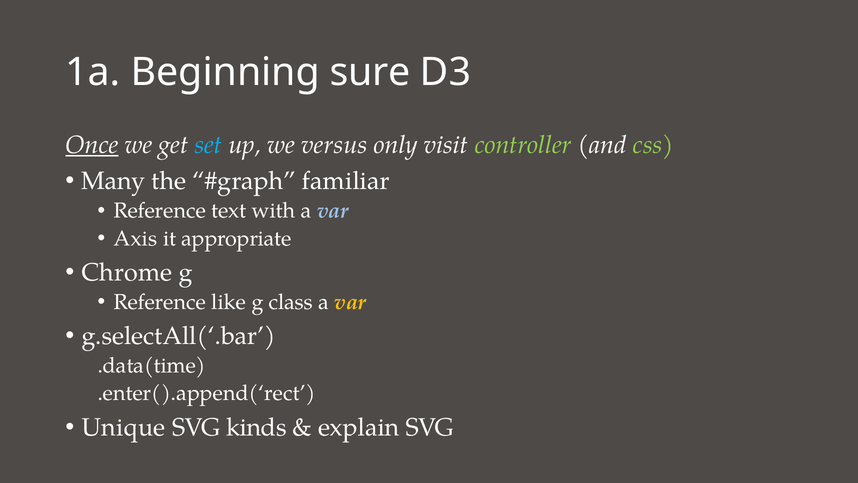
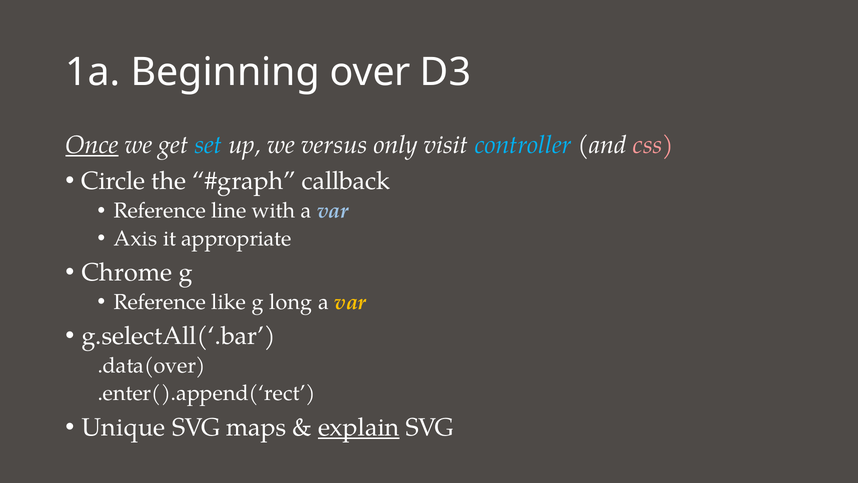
sure: sure -> over
controller colour: light green -> light blue
css colour: light green -> pink
Many: Many -> Circle
familiar: familiar -> callback
text: text -> line
class: class -> long
.data(time: .data(time -> .data(over
kinds: kinds -> maps
explain underline: none -> present
